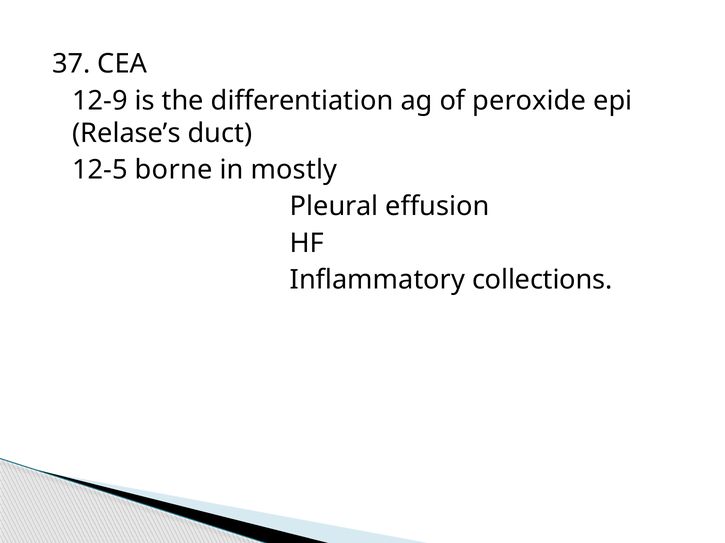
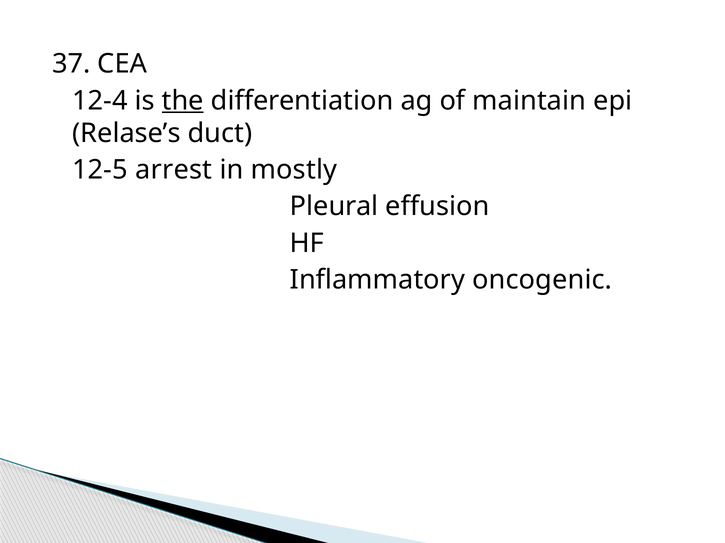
12-9: 12-9 -> 12-4
the underline: none -> present
peroxide: peroxide -> maintain
borne: borne -> arrest
collections: collections -> oncogenic
